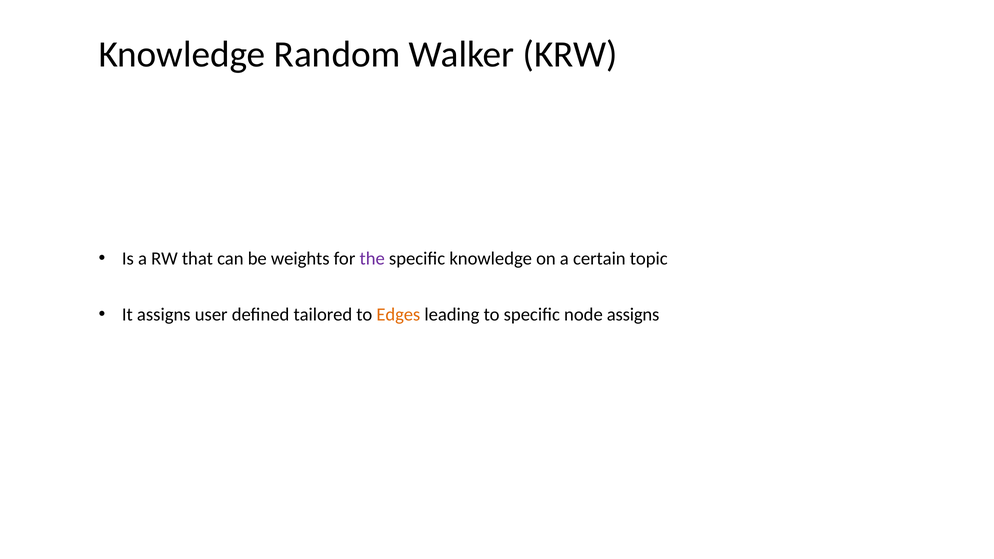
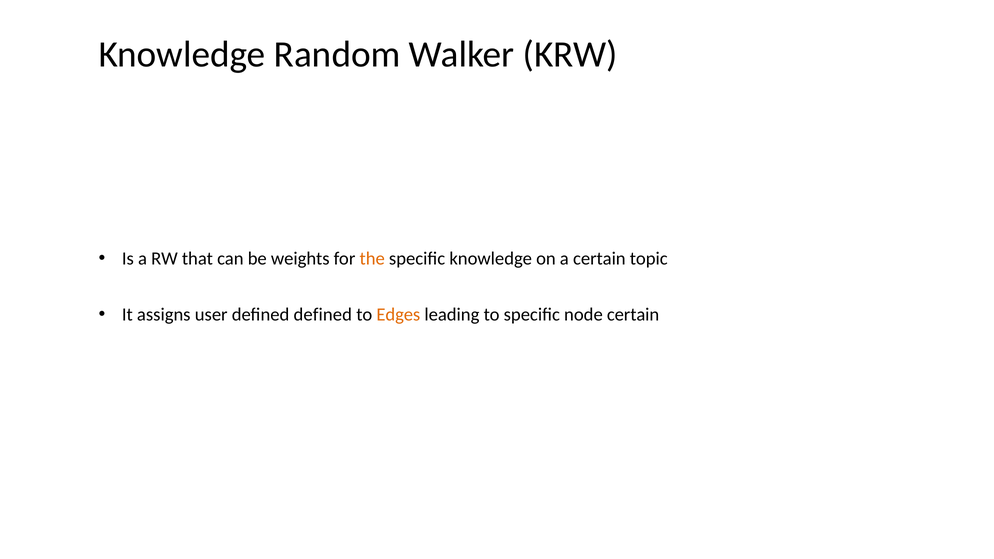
the colour: purple -> orange
defined tailored: tailored -> defined
node assigns: assigns -> certain
